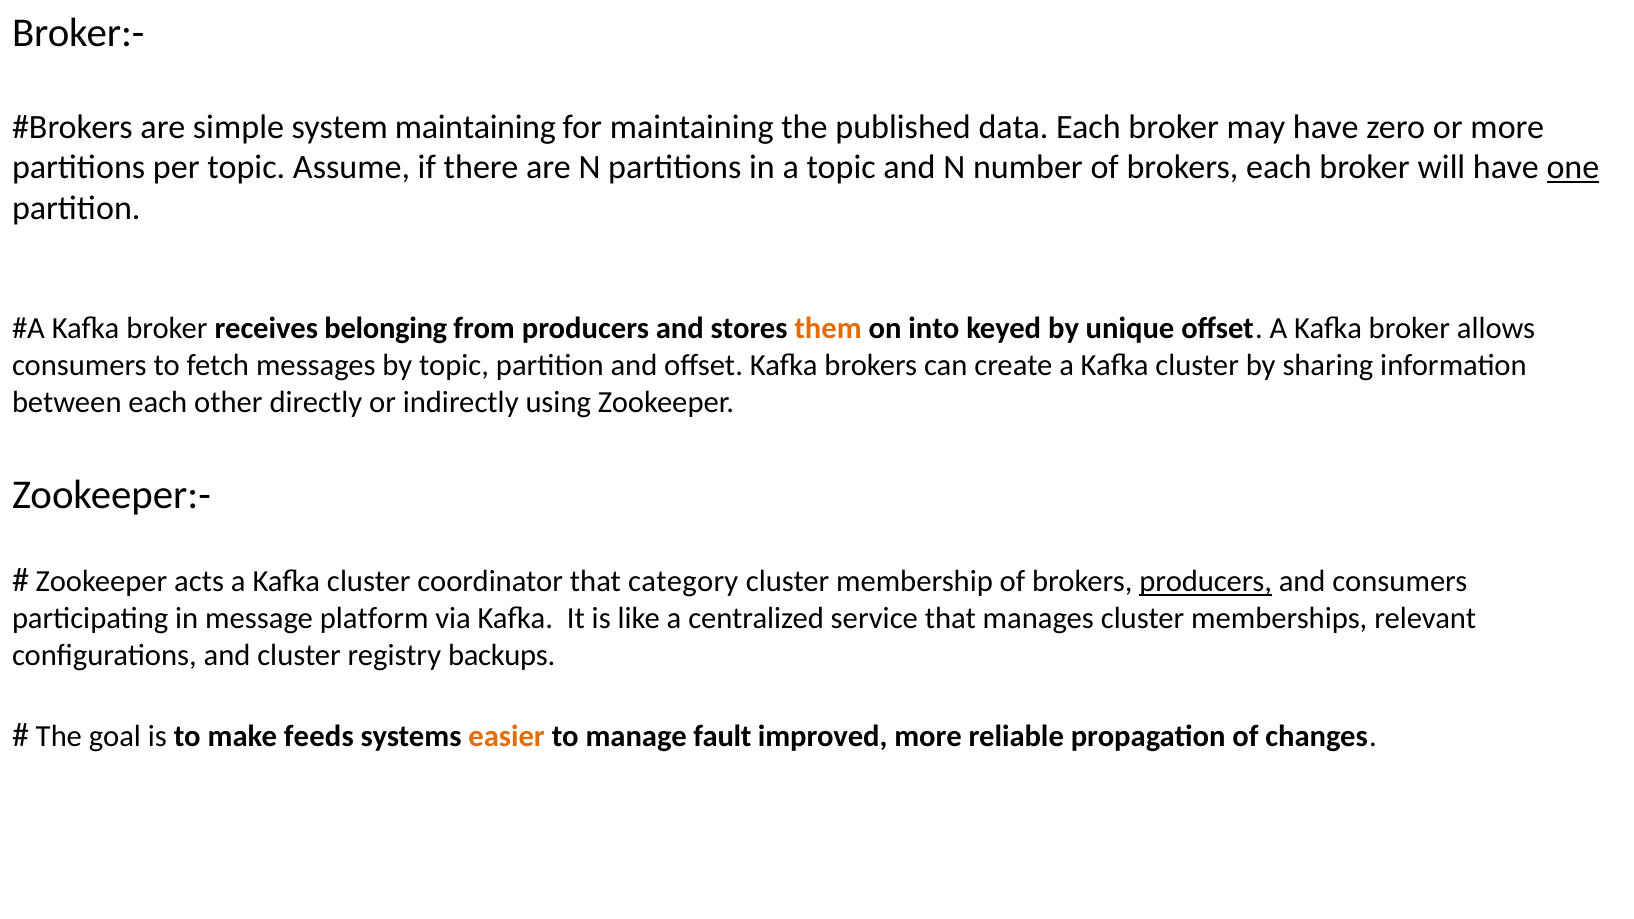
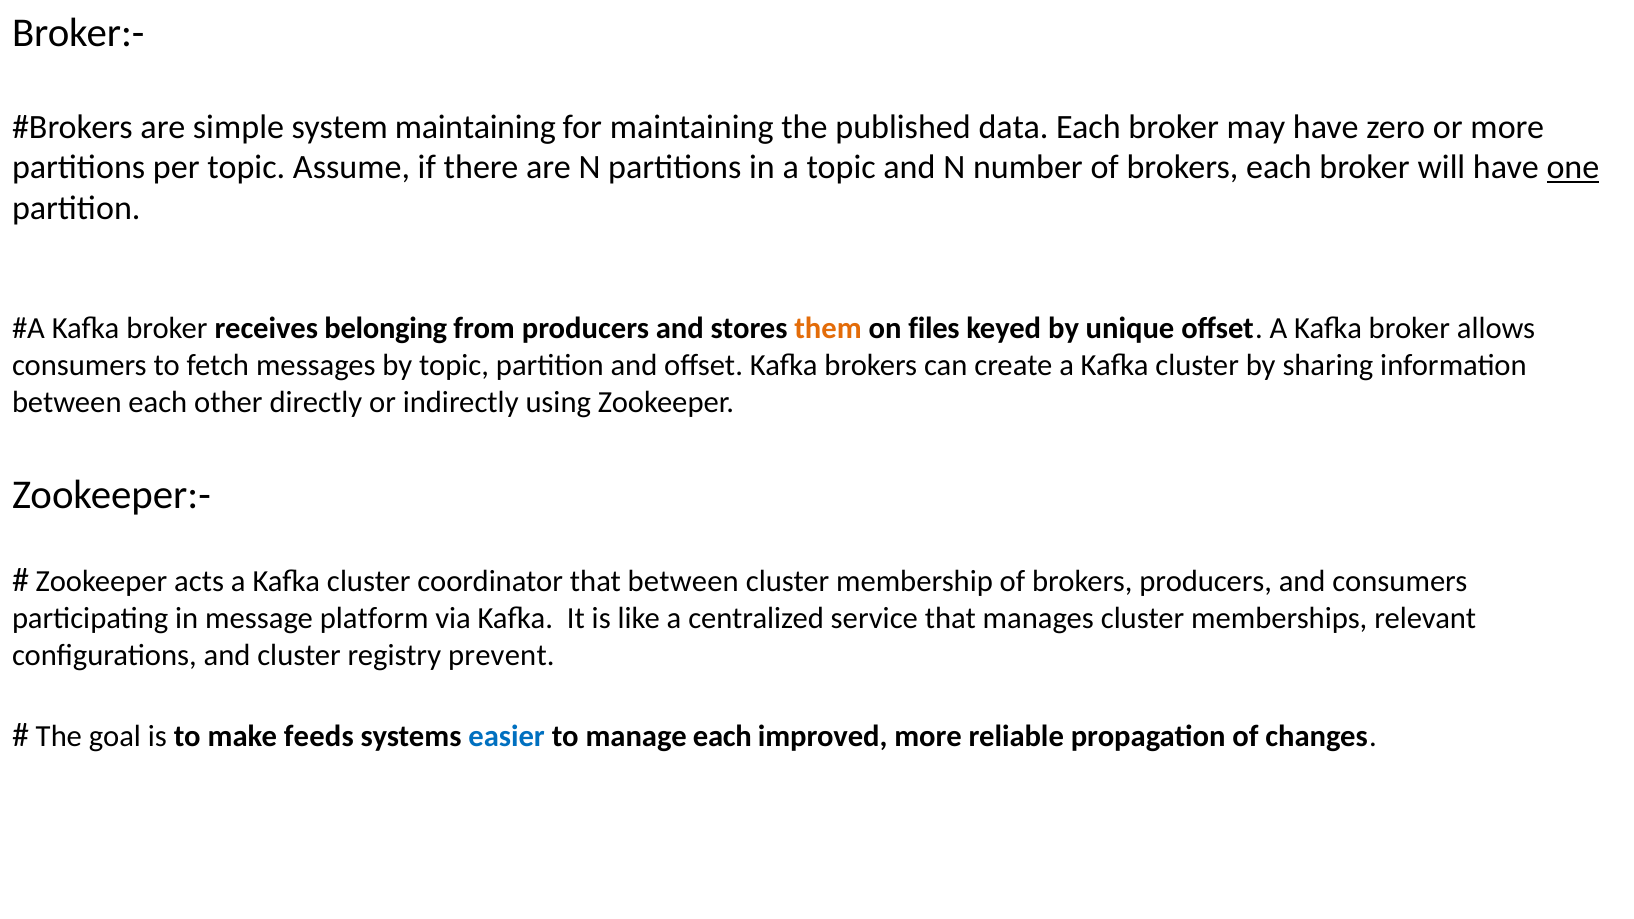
into: into -> files
that category: category -> between
producers at (1206, 582) underline: present -> none
backups: backups -> prevent
easier colour: orange -> blue
manage fault: fault -> each
